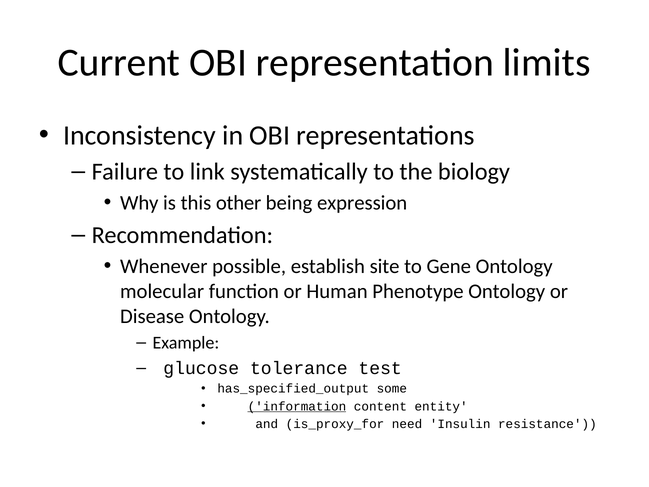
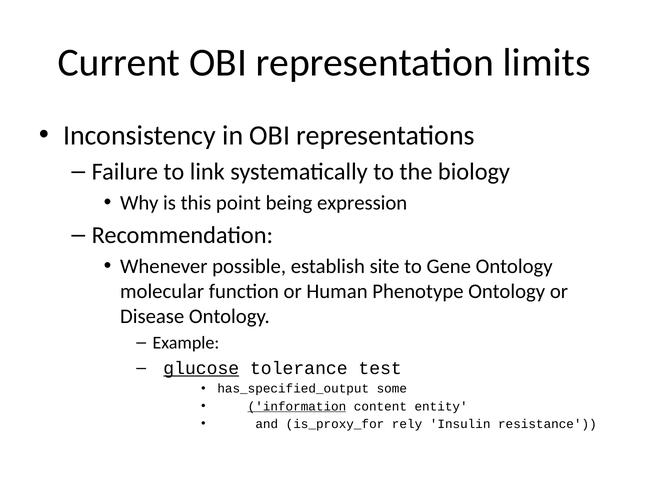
other: other -> point
glucose underline: none -> present
need: need -> rely
